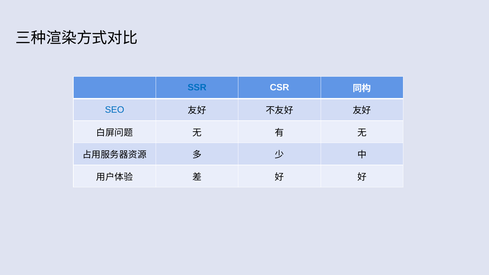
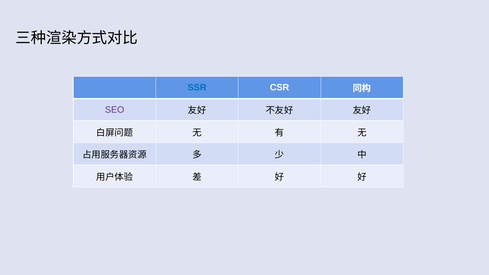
SEO colour: blue -> purple
